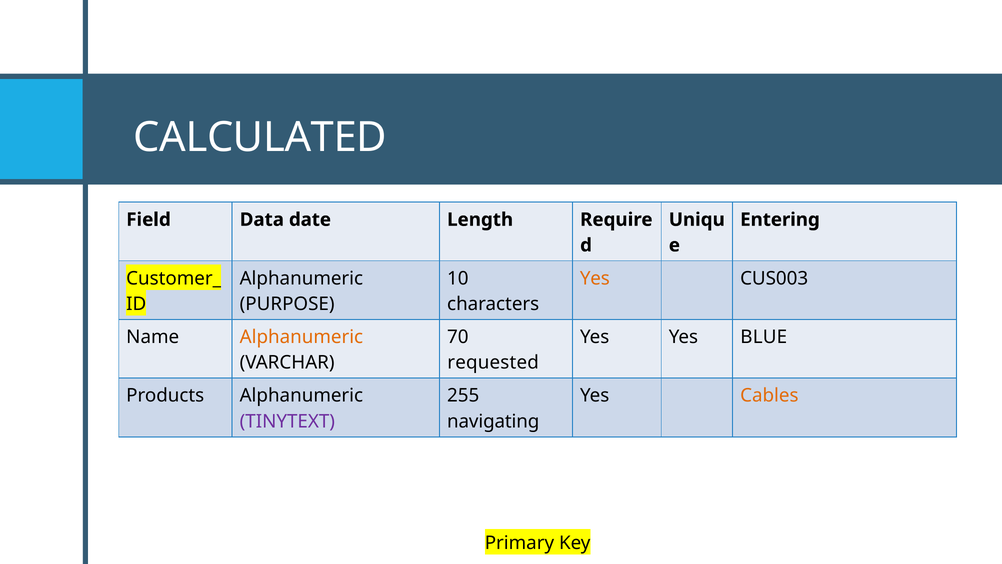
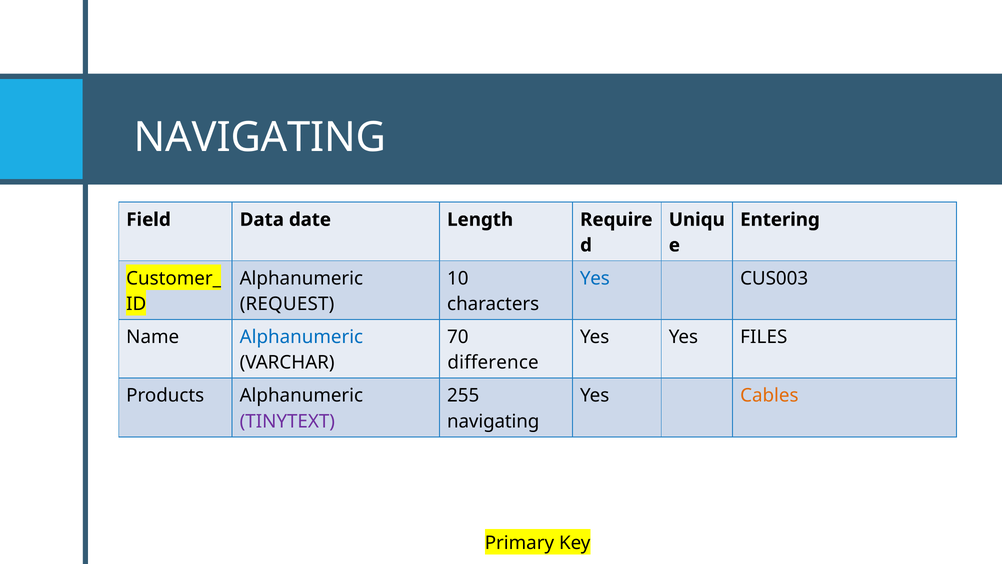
CALCULATED at (260, 138): CALCULATED -> NAVIGATING
Yes at (595, 278) colour: orange -> blue
PURPOSE: PURPOSE -> REQUEST
Alphanumeric at (301, 337) colour: orange -> blue
BLUE: BLUE -> FILES
requested: requested -> difference
